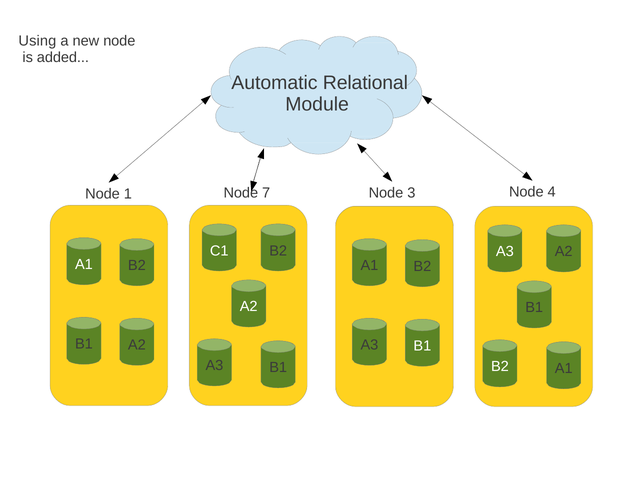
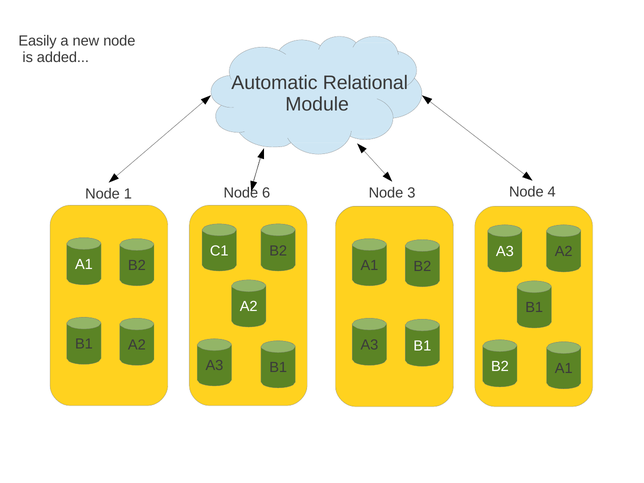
Using: Using -> Easily
7: 7 -> 6
